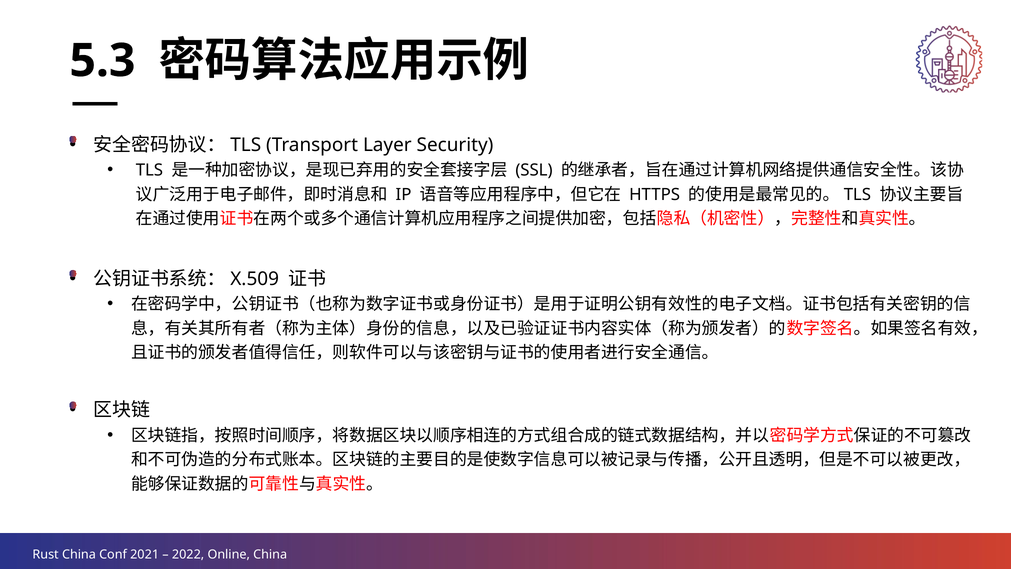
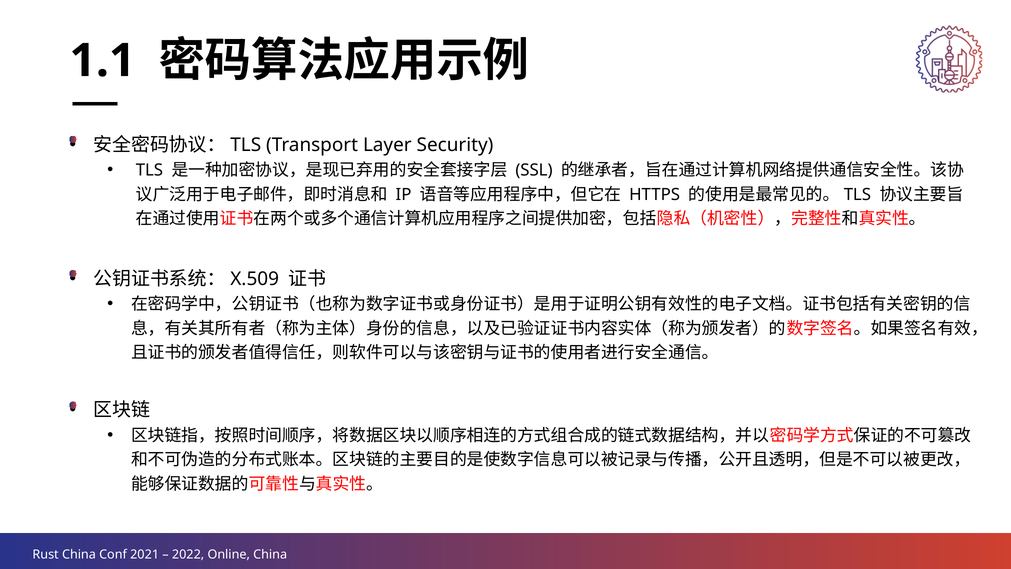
5.3: 5.3 -> 1.1
